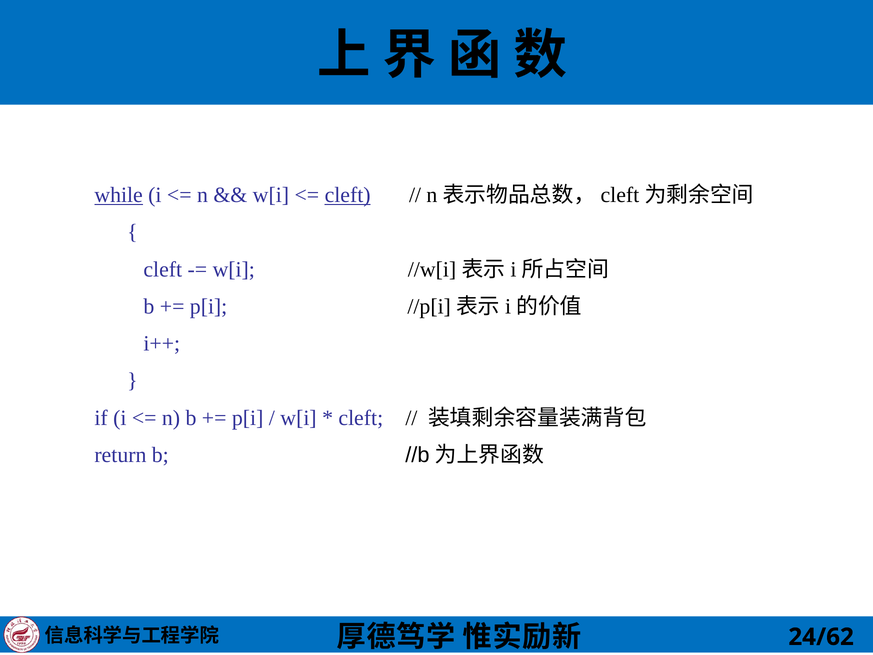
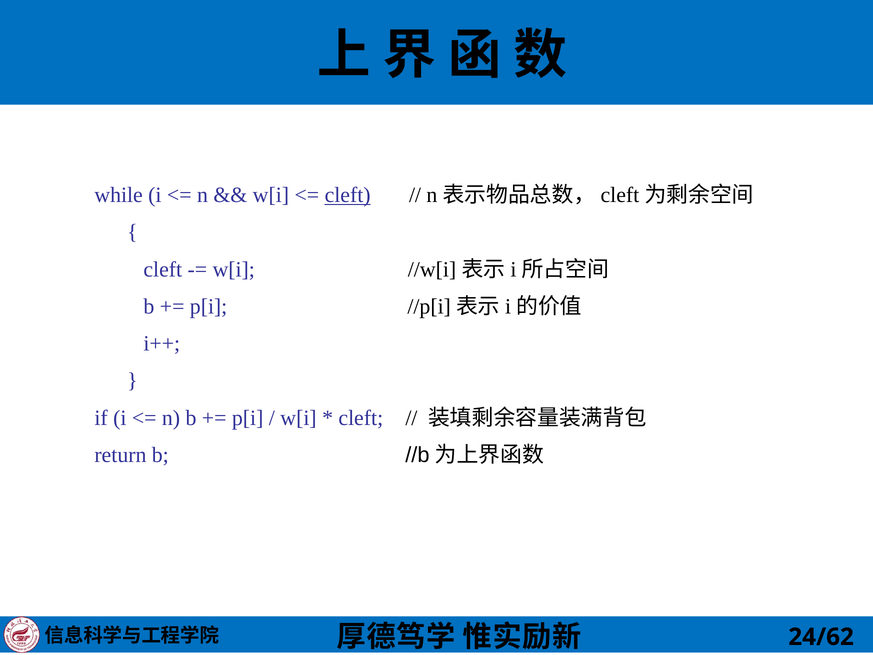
while underline: present -> none
